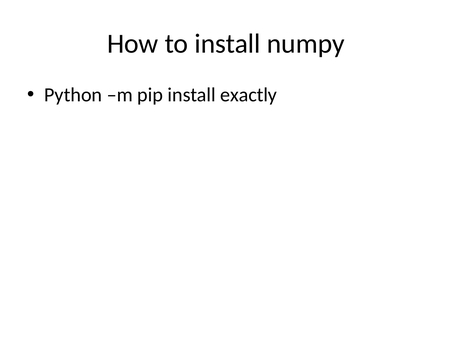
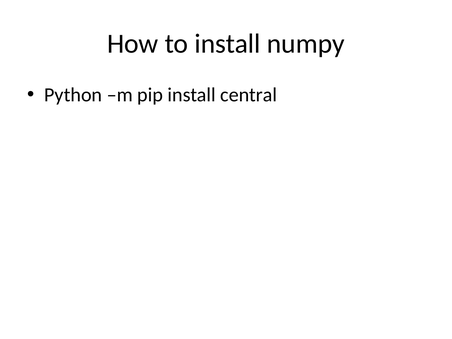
exactly: exactly -> central
